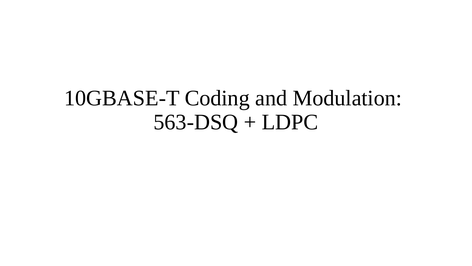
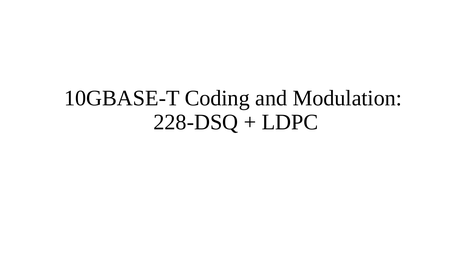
563-DSQ: 563-DSQ -> 228-DSQ
